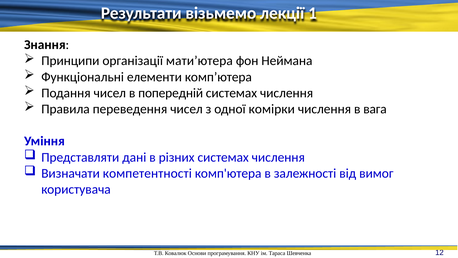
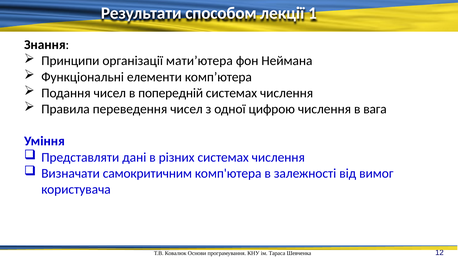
візьмемо: візьмемо -> способом
комірки: комірки -> цифрою
компетентності: компетентності -> самокритичним
